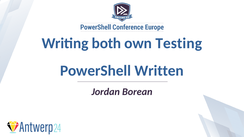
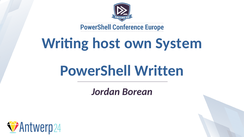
both: both -> host
Testing: Testing -> System
